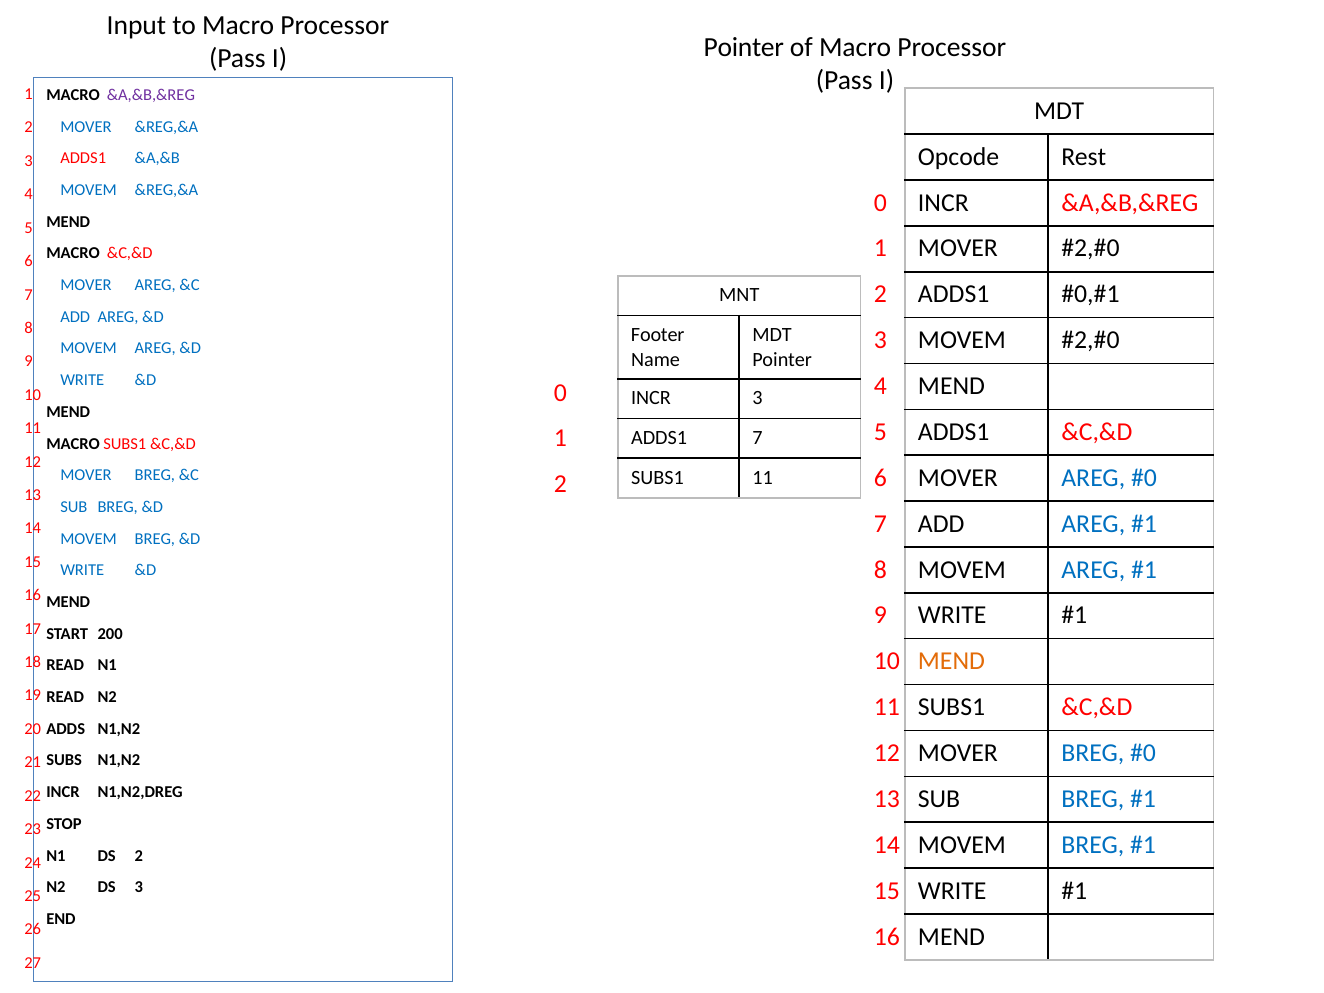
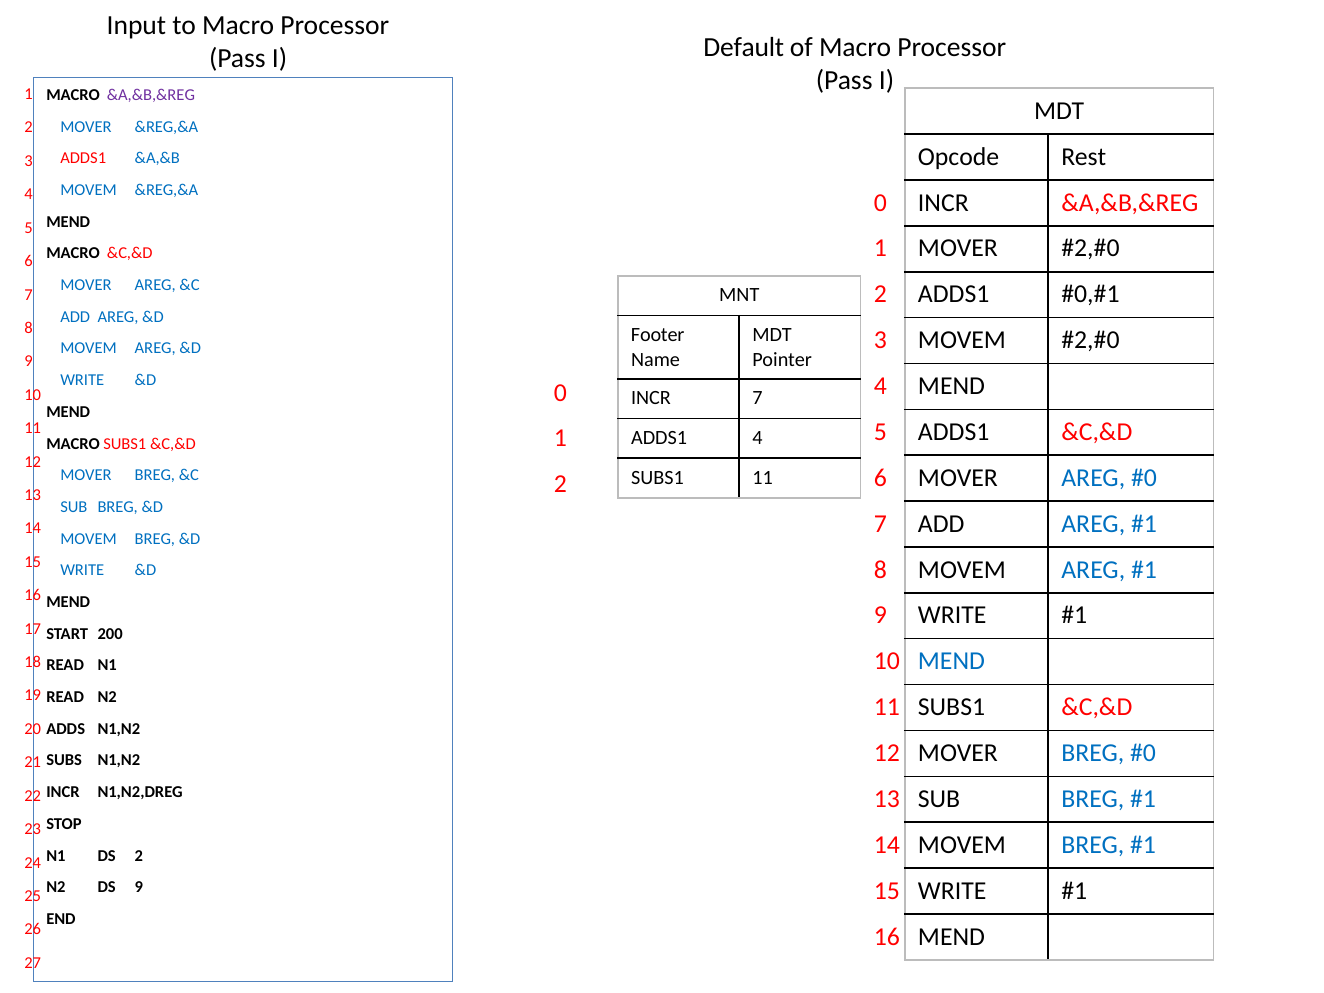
Pointer at (744, 47): Pointer -> Default
INCR 3: 3 -> 7
ADDS1 7: 7 -> 4
MEND at (951, 661) colour: orange -> blue
DS 3: 3 -> 9
